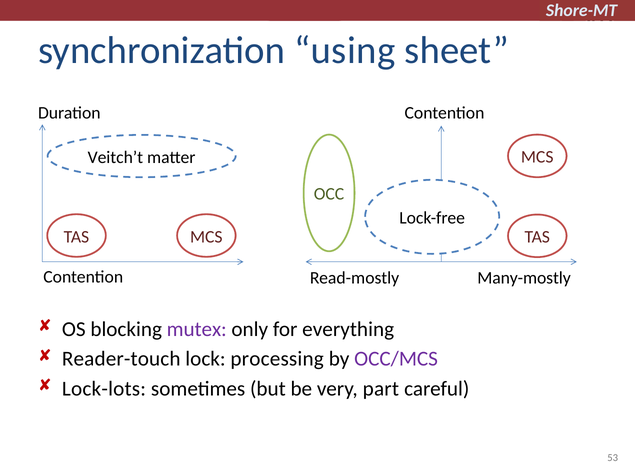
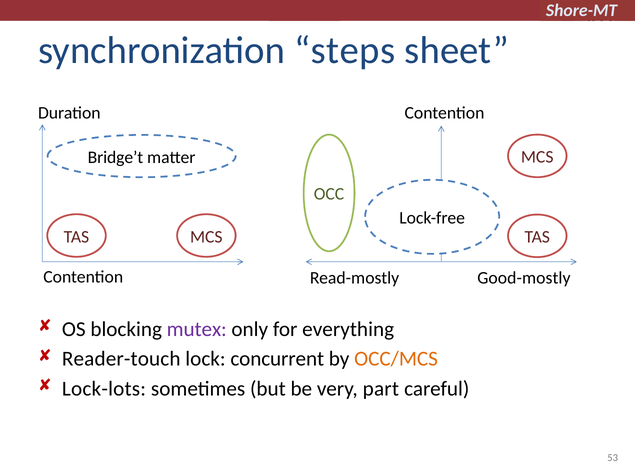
using: using -> steps
Veitch’t: Veitch’t -> Bridge’t
Many-mostly: Many-mostly -> Good-mostly
processing: processing -> concurrent
OCC/MCS colour: purple -> orange
